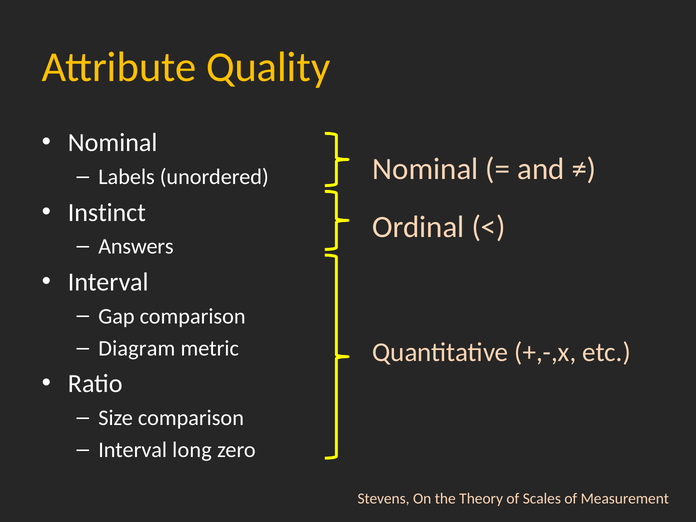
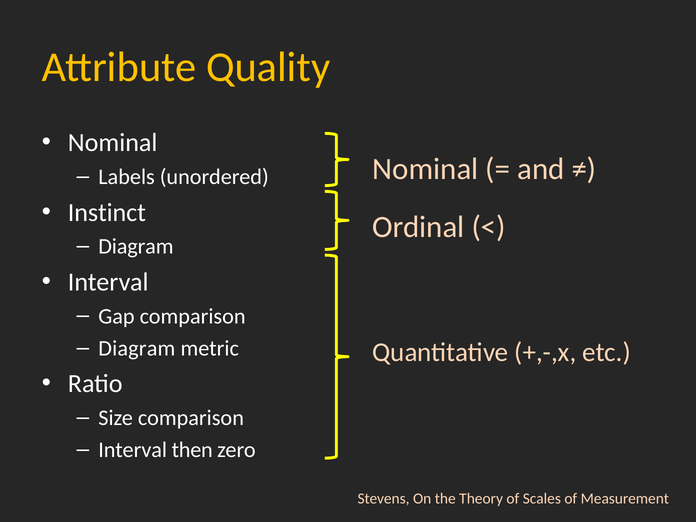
Answers at (136, 247): Answers -> Diagram
long: long -> then
